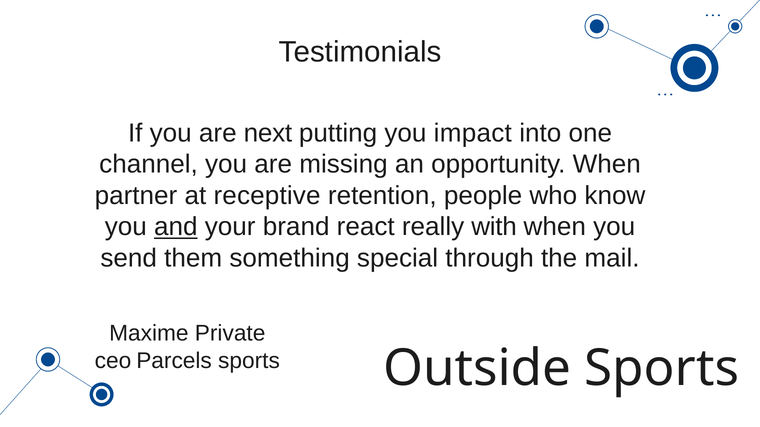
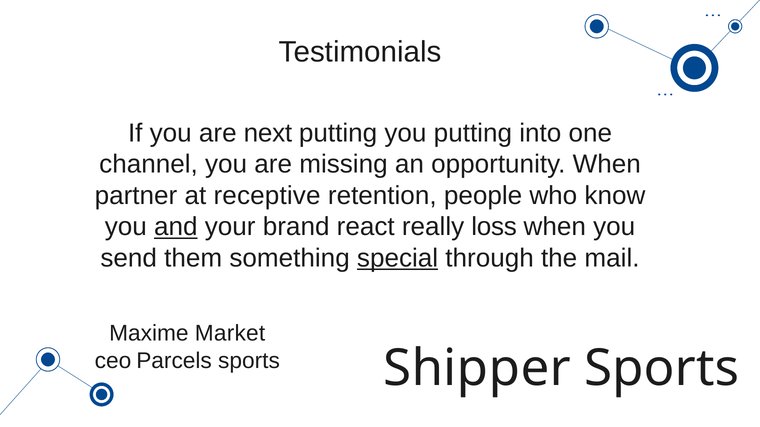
you impact: impact -> putting
with: with -> loss
special underline: none -> present
Private: Private -> Market
Outside: Outside -> Shipper
